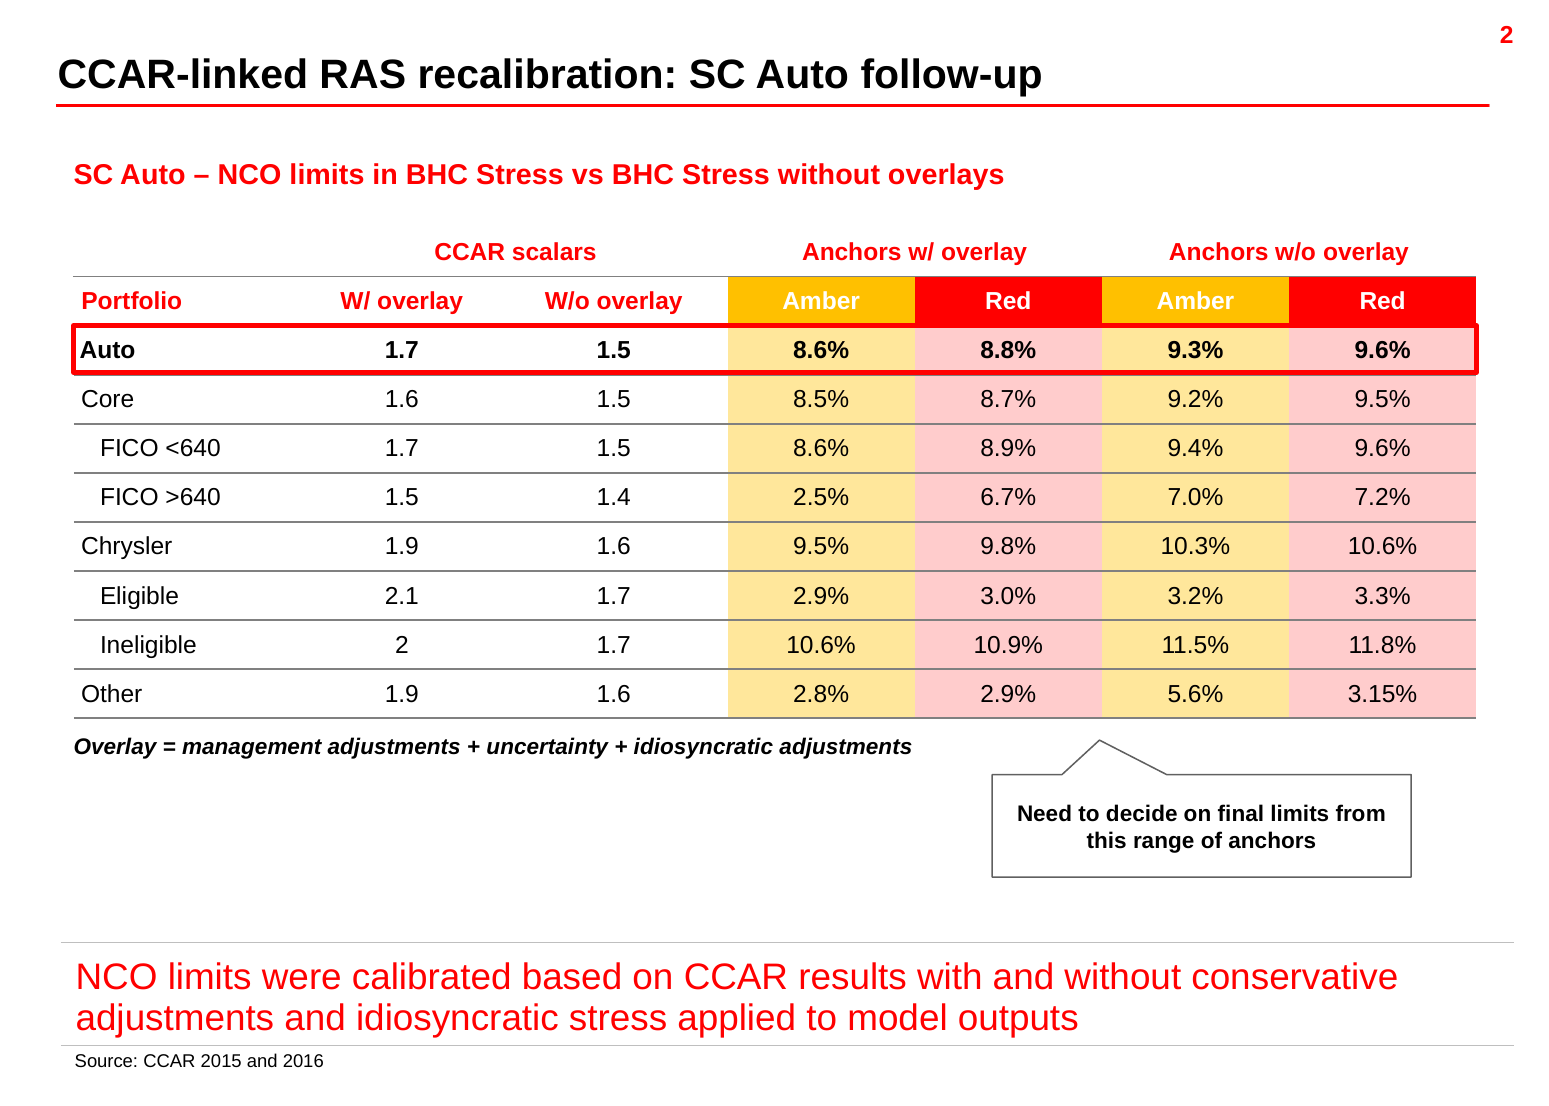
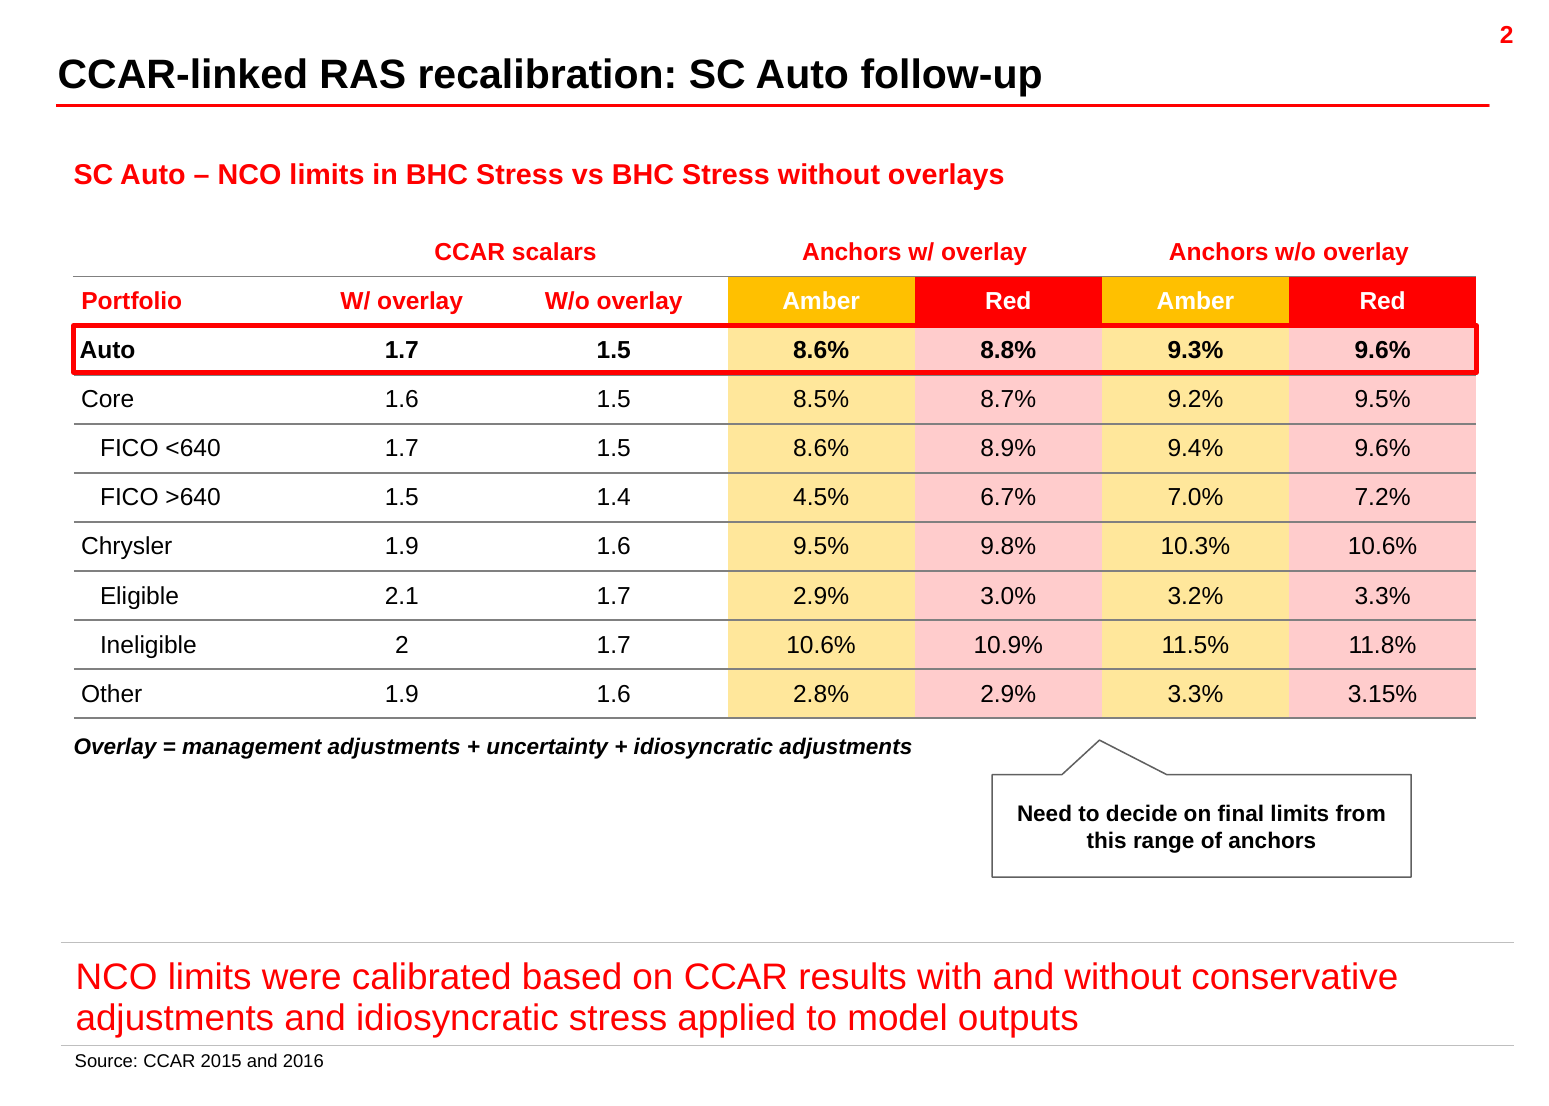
2.5%: 2.5% -> 4.5%
2.9% 5.6%: 5.6% -> 3.3%
